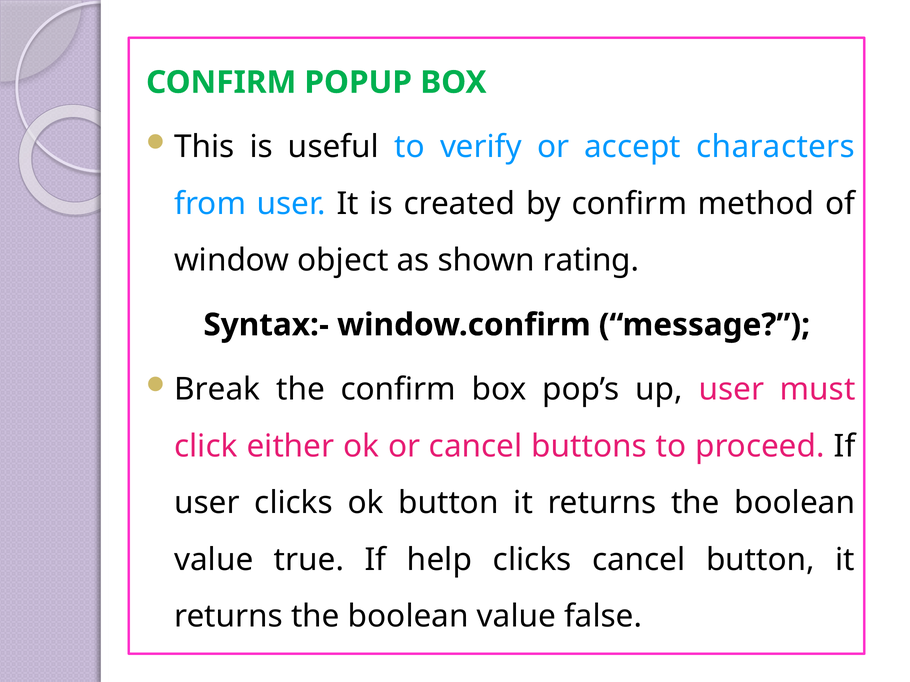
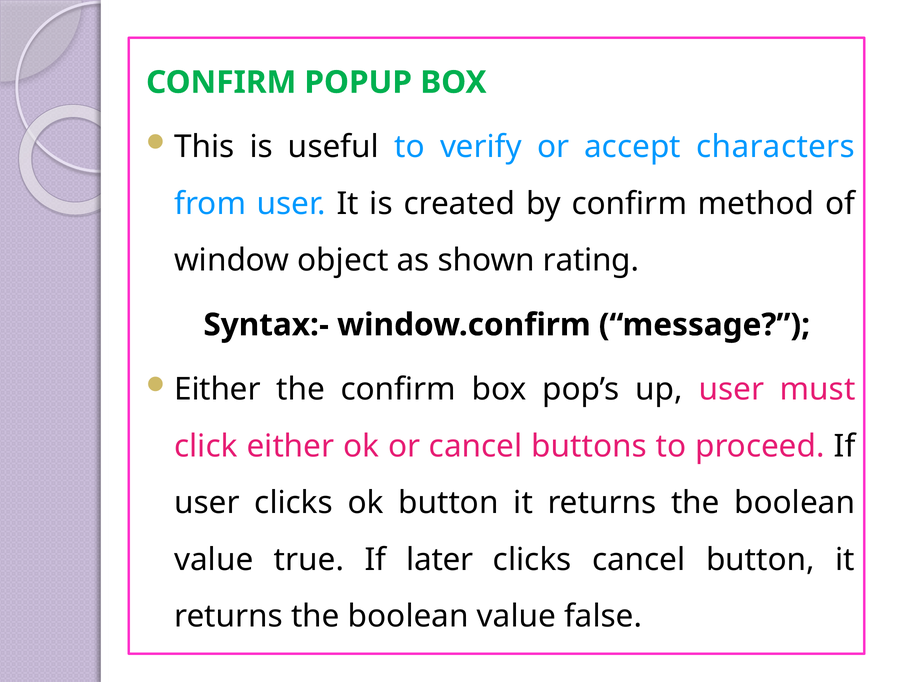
Break at (217, 390): Break -> Either
help: help -> later
